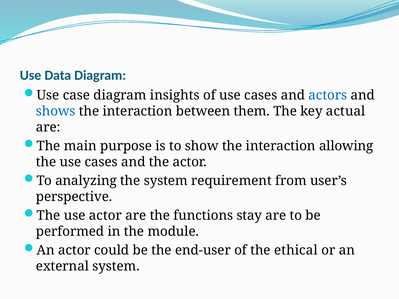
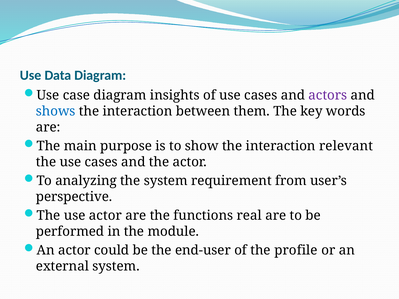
actors colour: blue -> purple
actual: actual -> words
allowing: allowing -> relevant
stay: stay -> real
ethical: ethical -> profile
